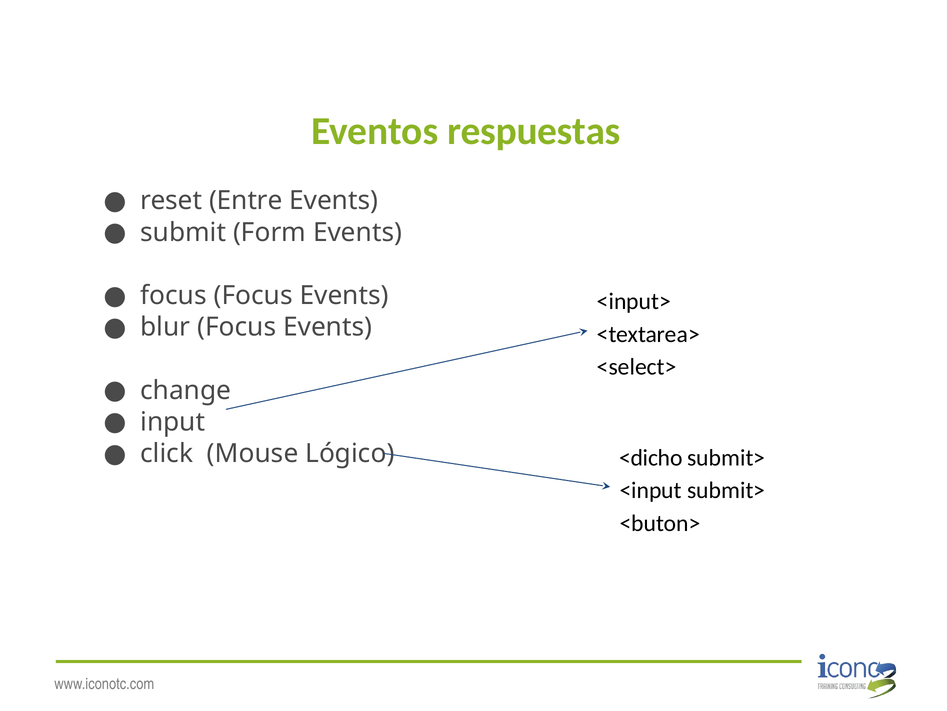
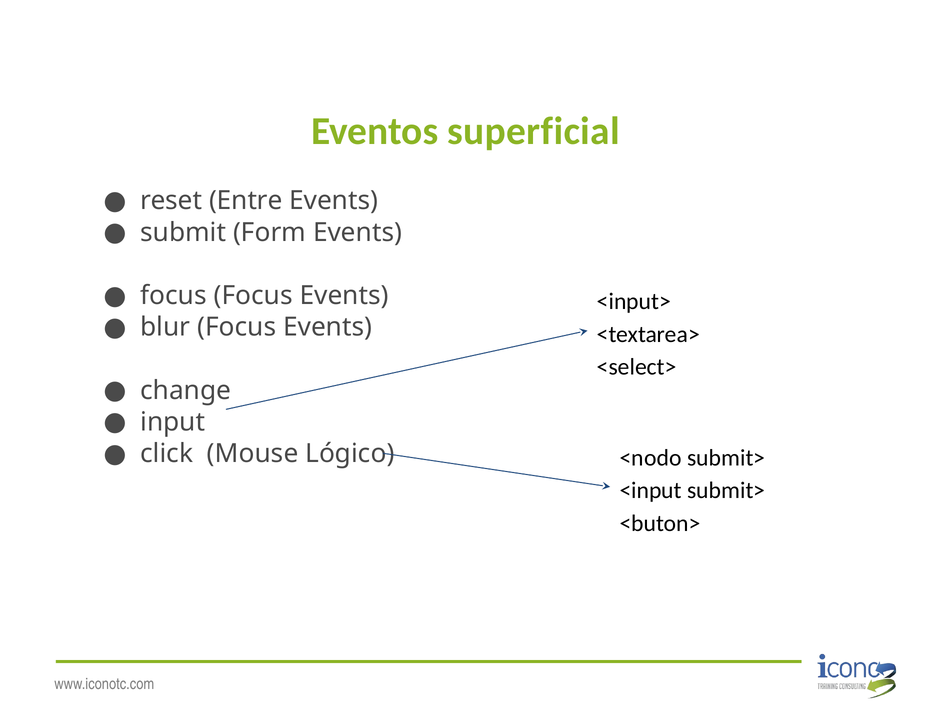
respuestas: respuestas -> superficial
<dicho: <dicho -> <nodo
